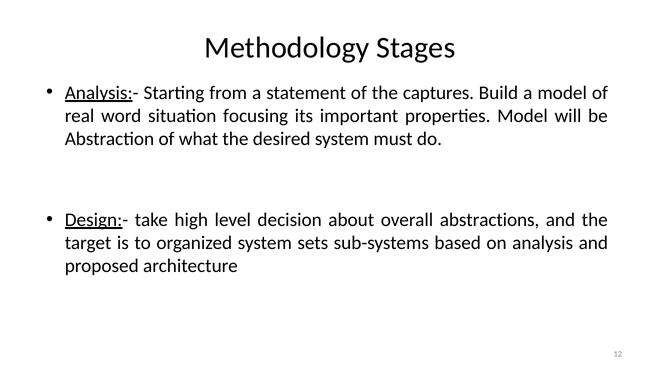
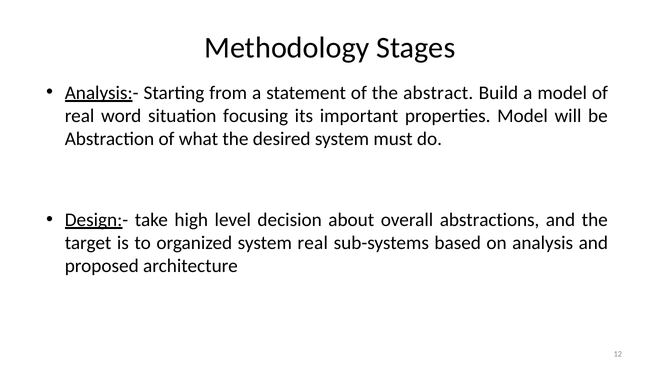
captures: captures -> abstract
system sets: sets -> real
